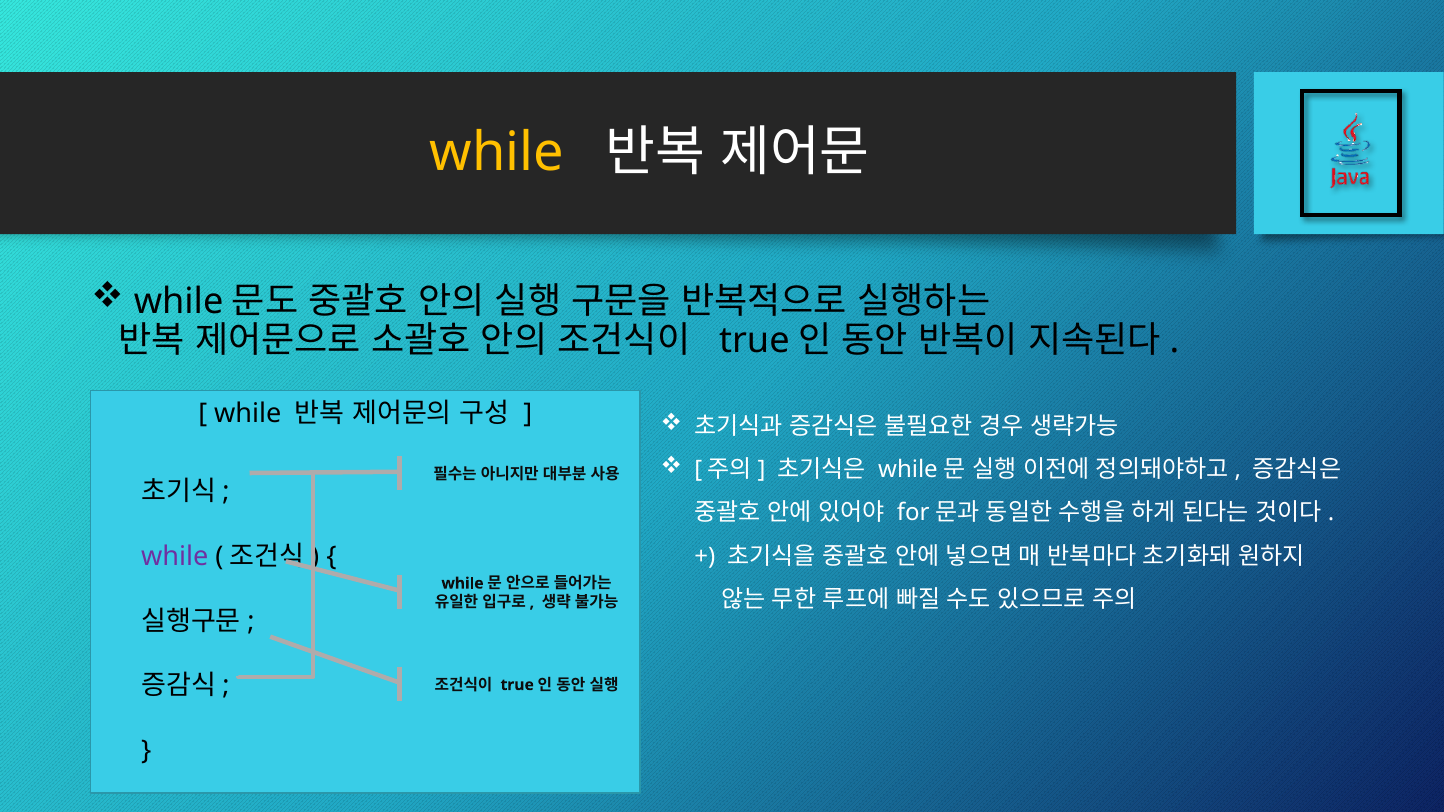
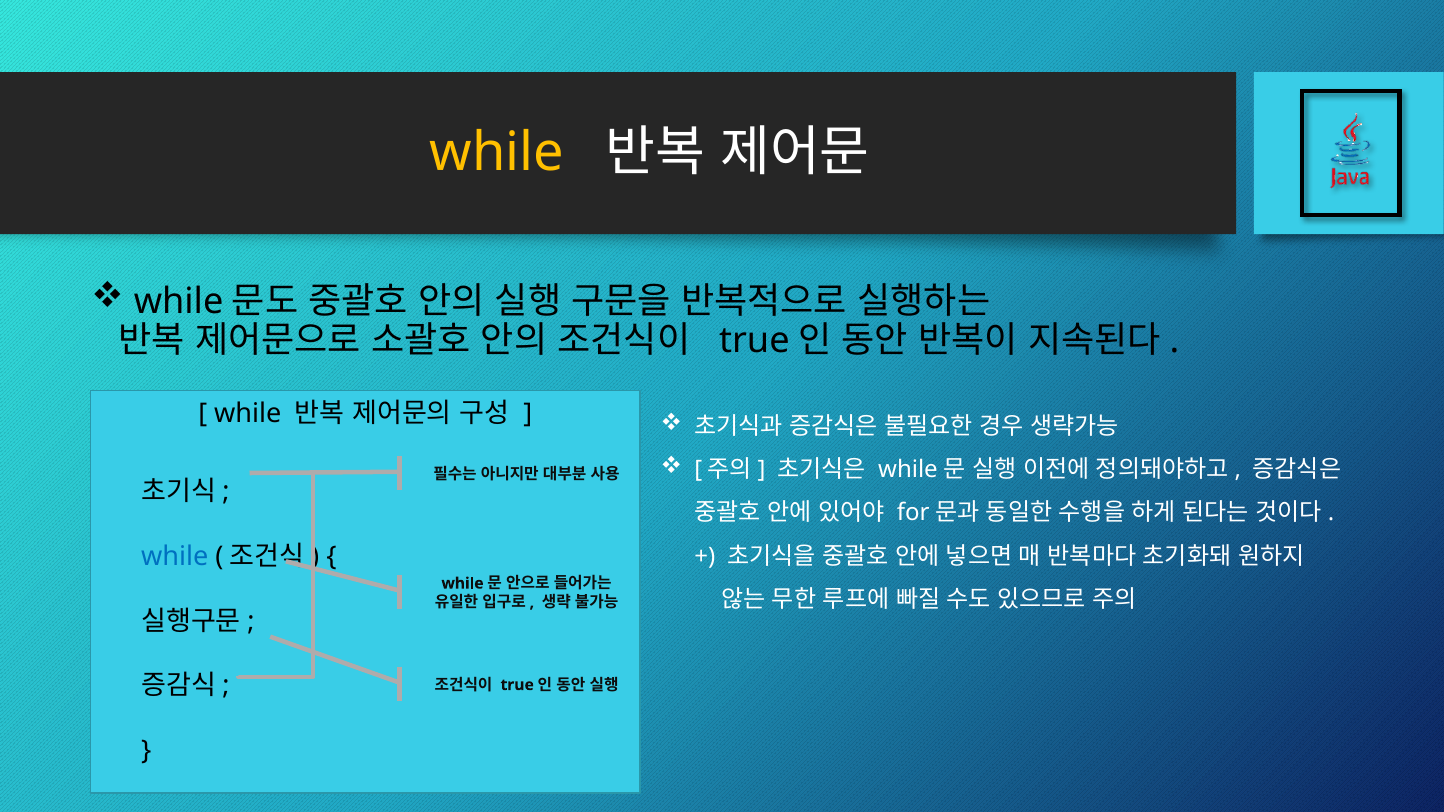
while at (175, 556) colour: purple -> blue
